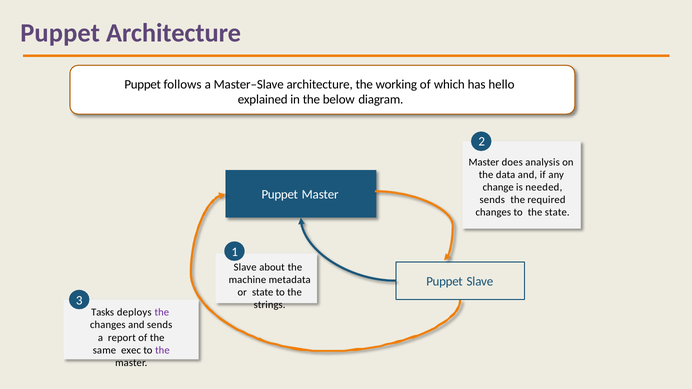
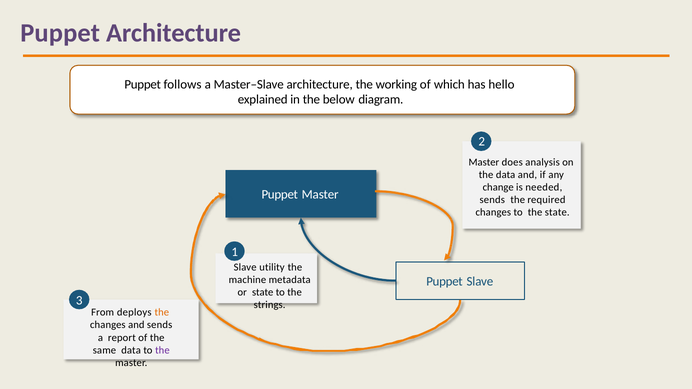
about: about -> utility
Tasks: Tasks -> From
the at (162, 312) colour: purple -> orange
same exec: exec -> data
